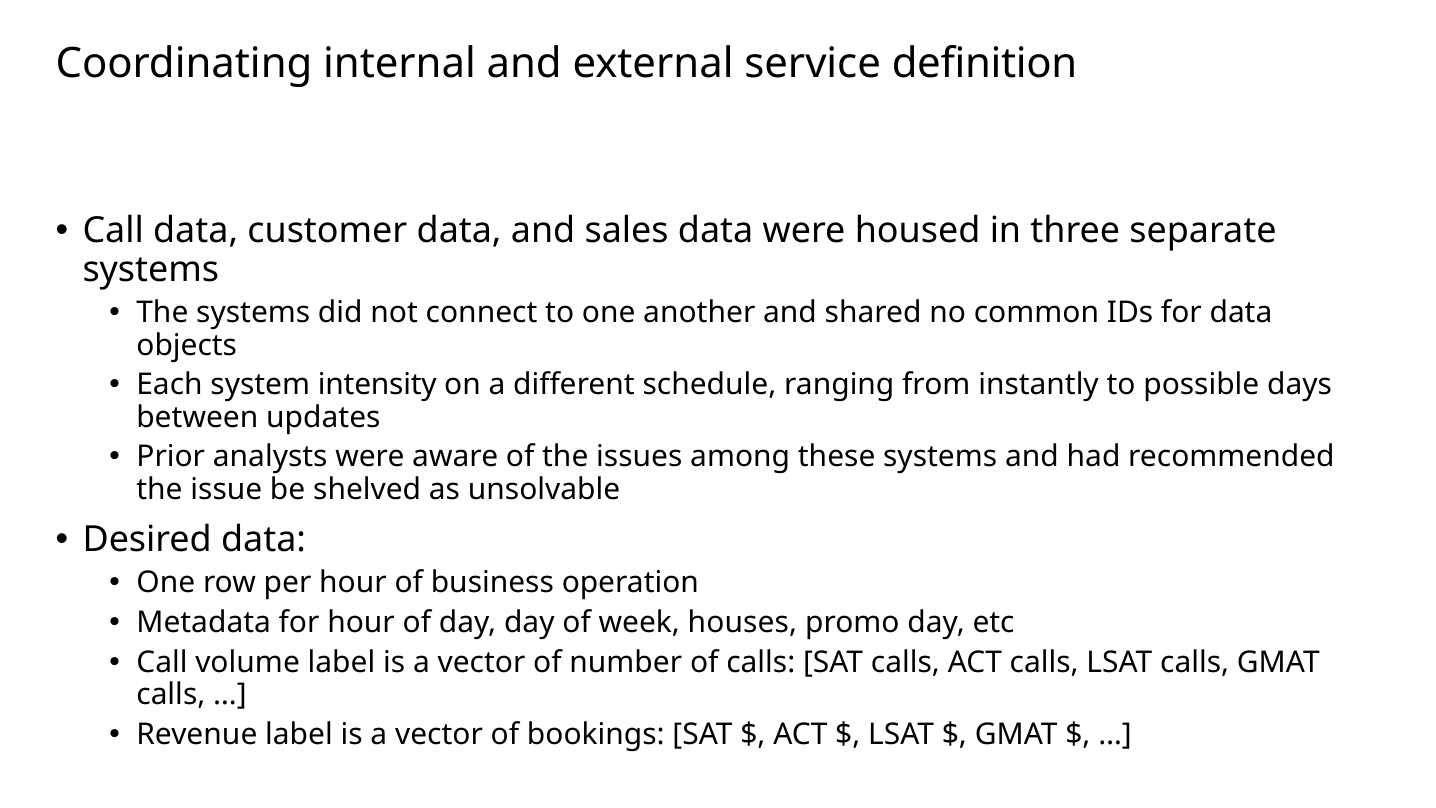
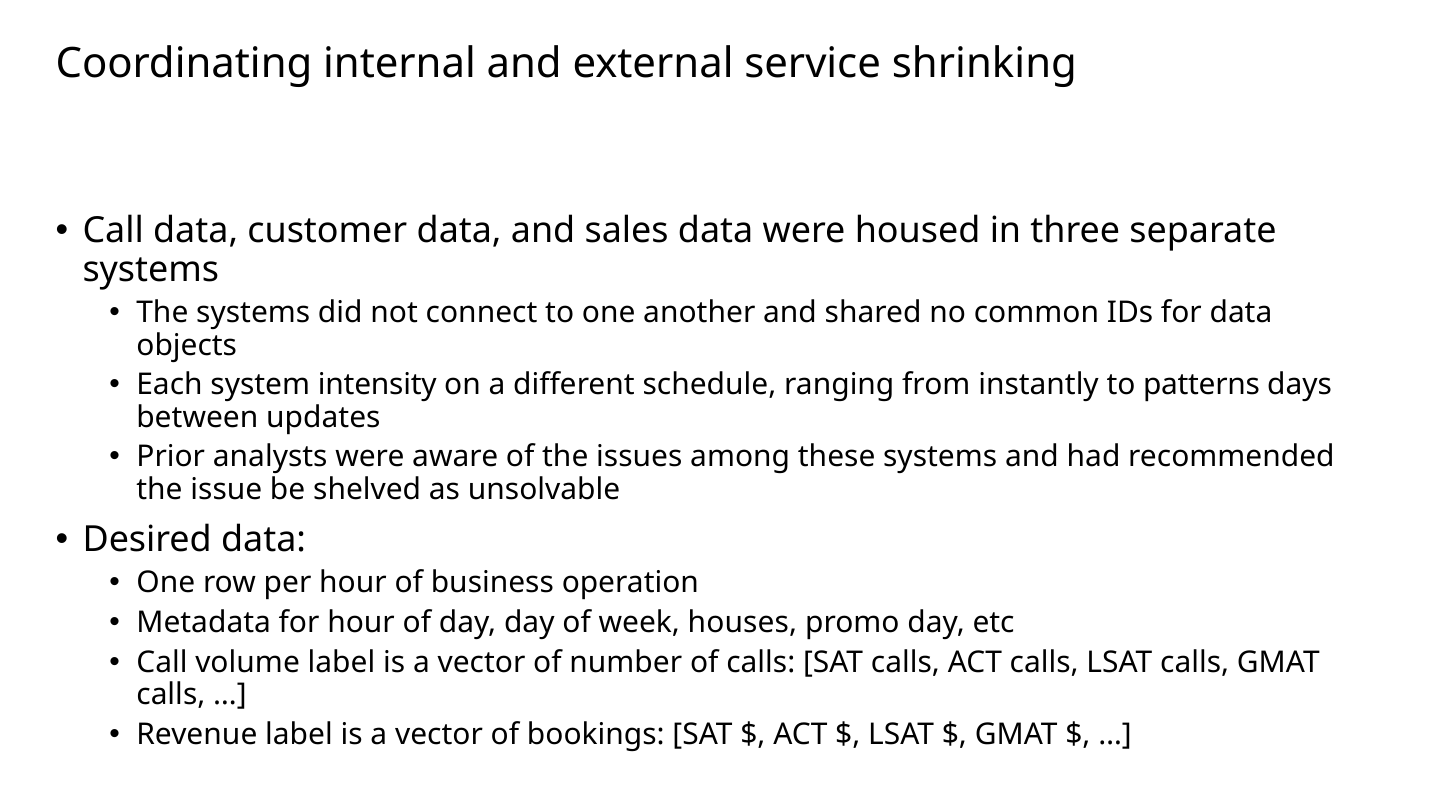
definition: definition -> shrinking
possible: possible -> patterns
